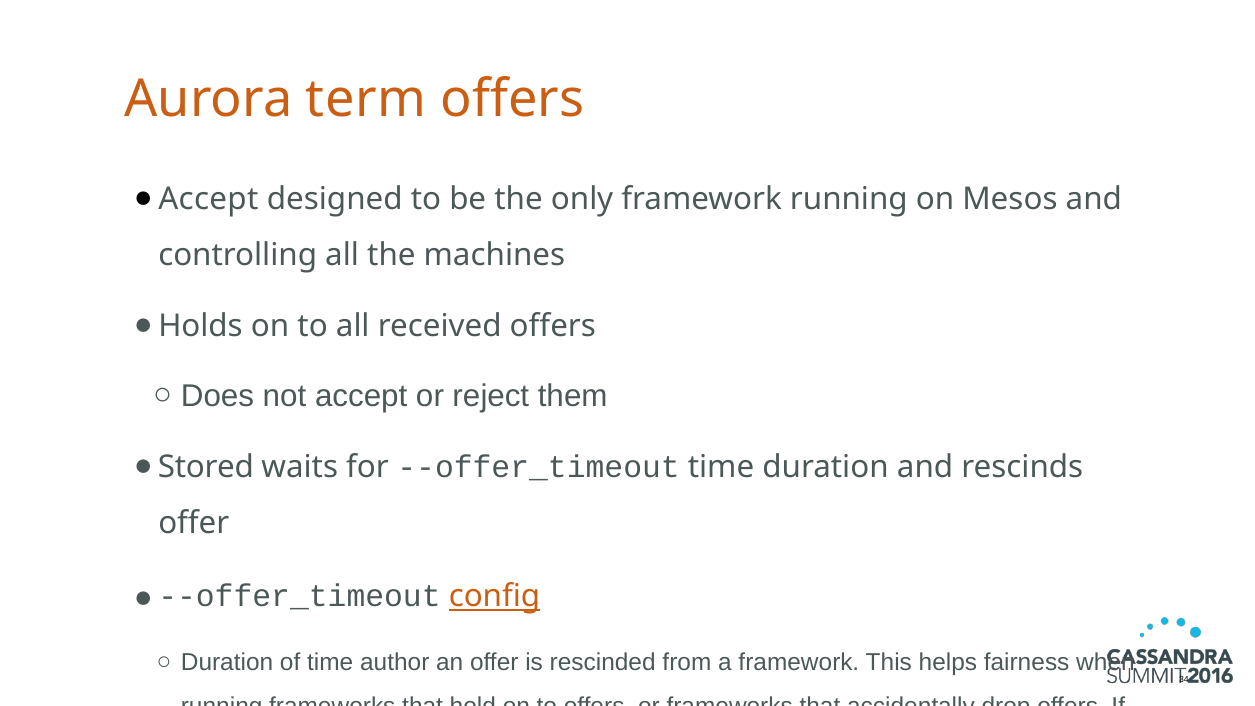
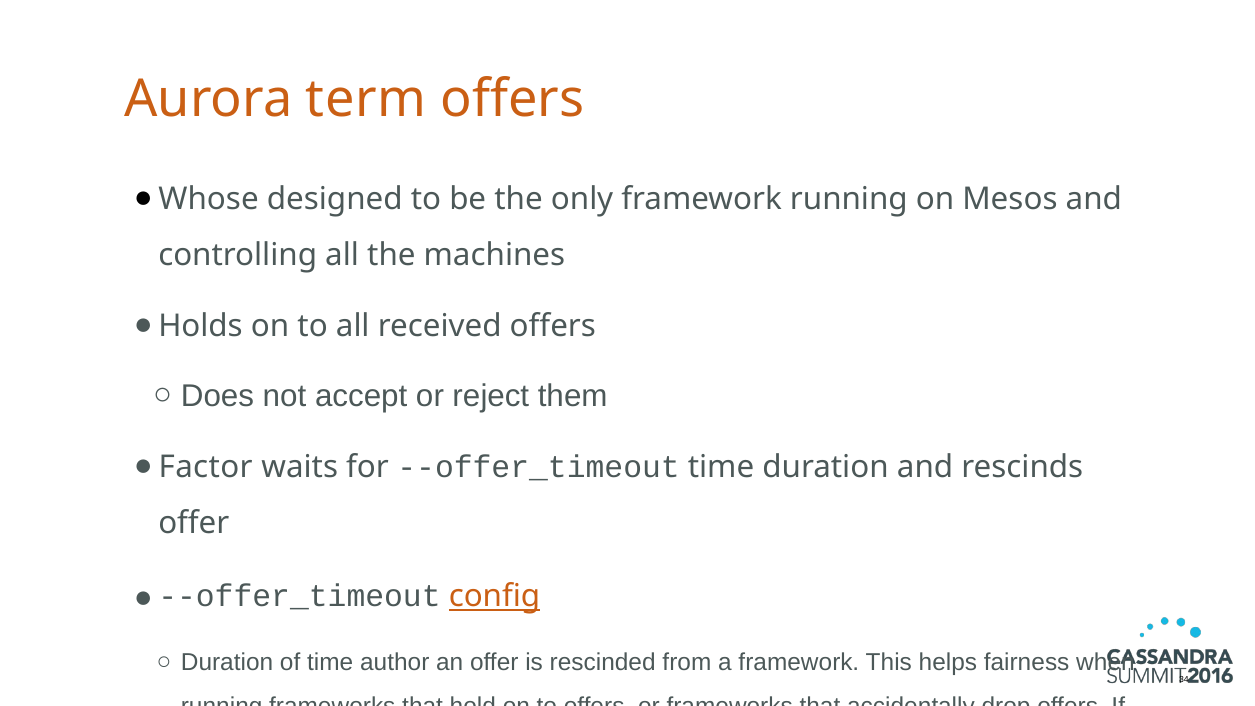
Accept at (208, 199): Accept -> Whose
Stored: Stored -> Factor
